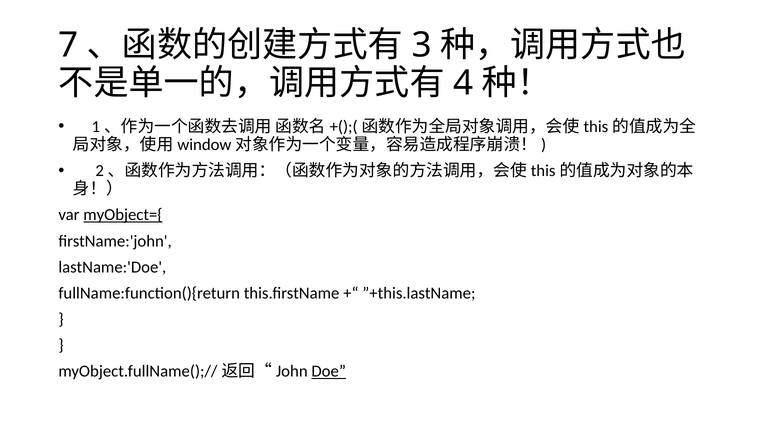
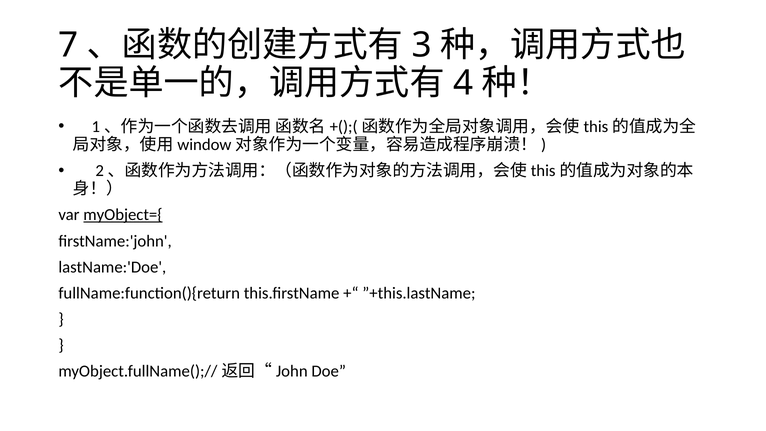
Doe underline: present -> none
